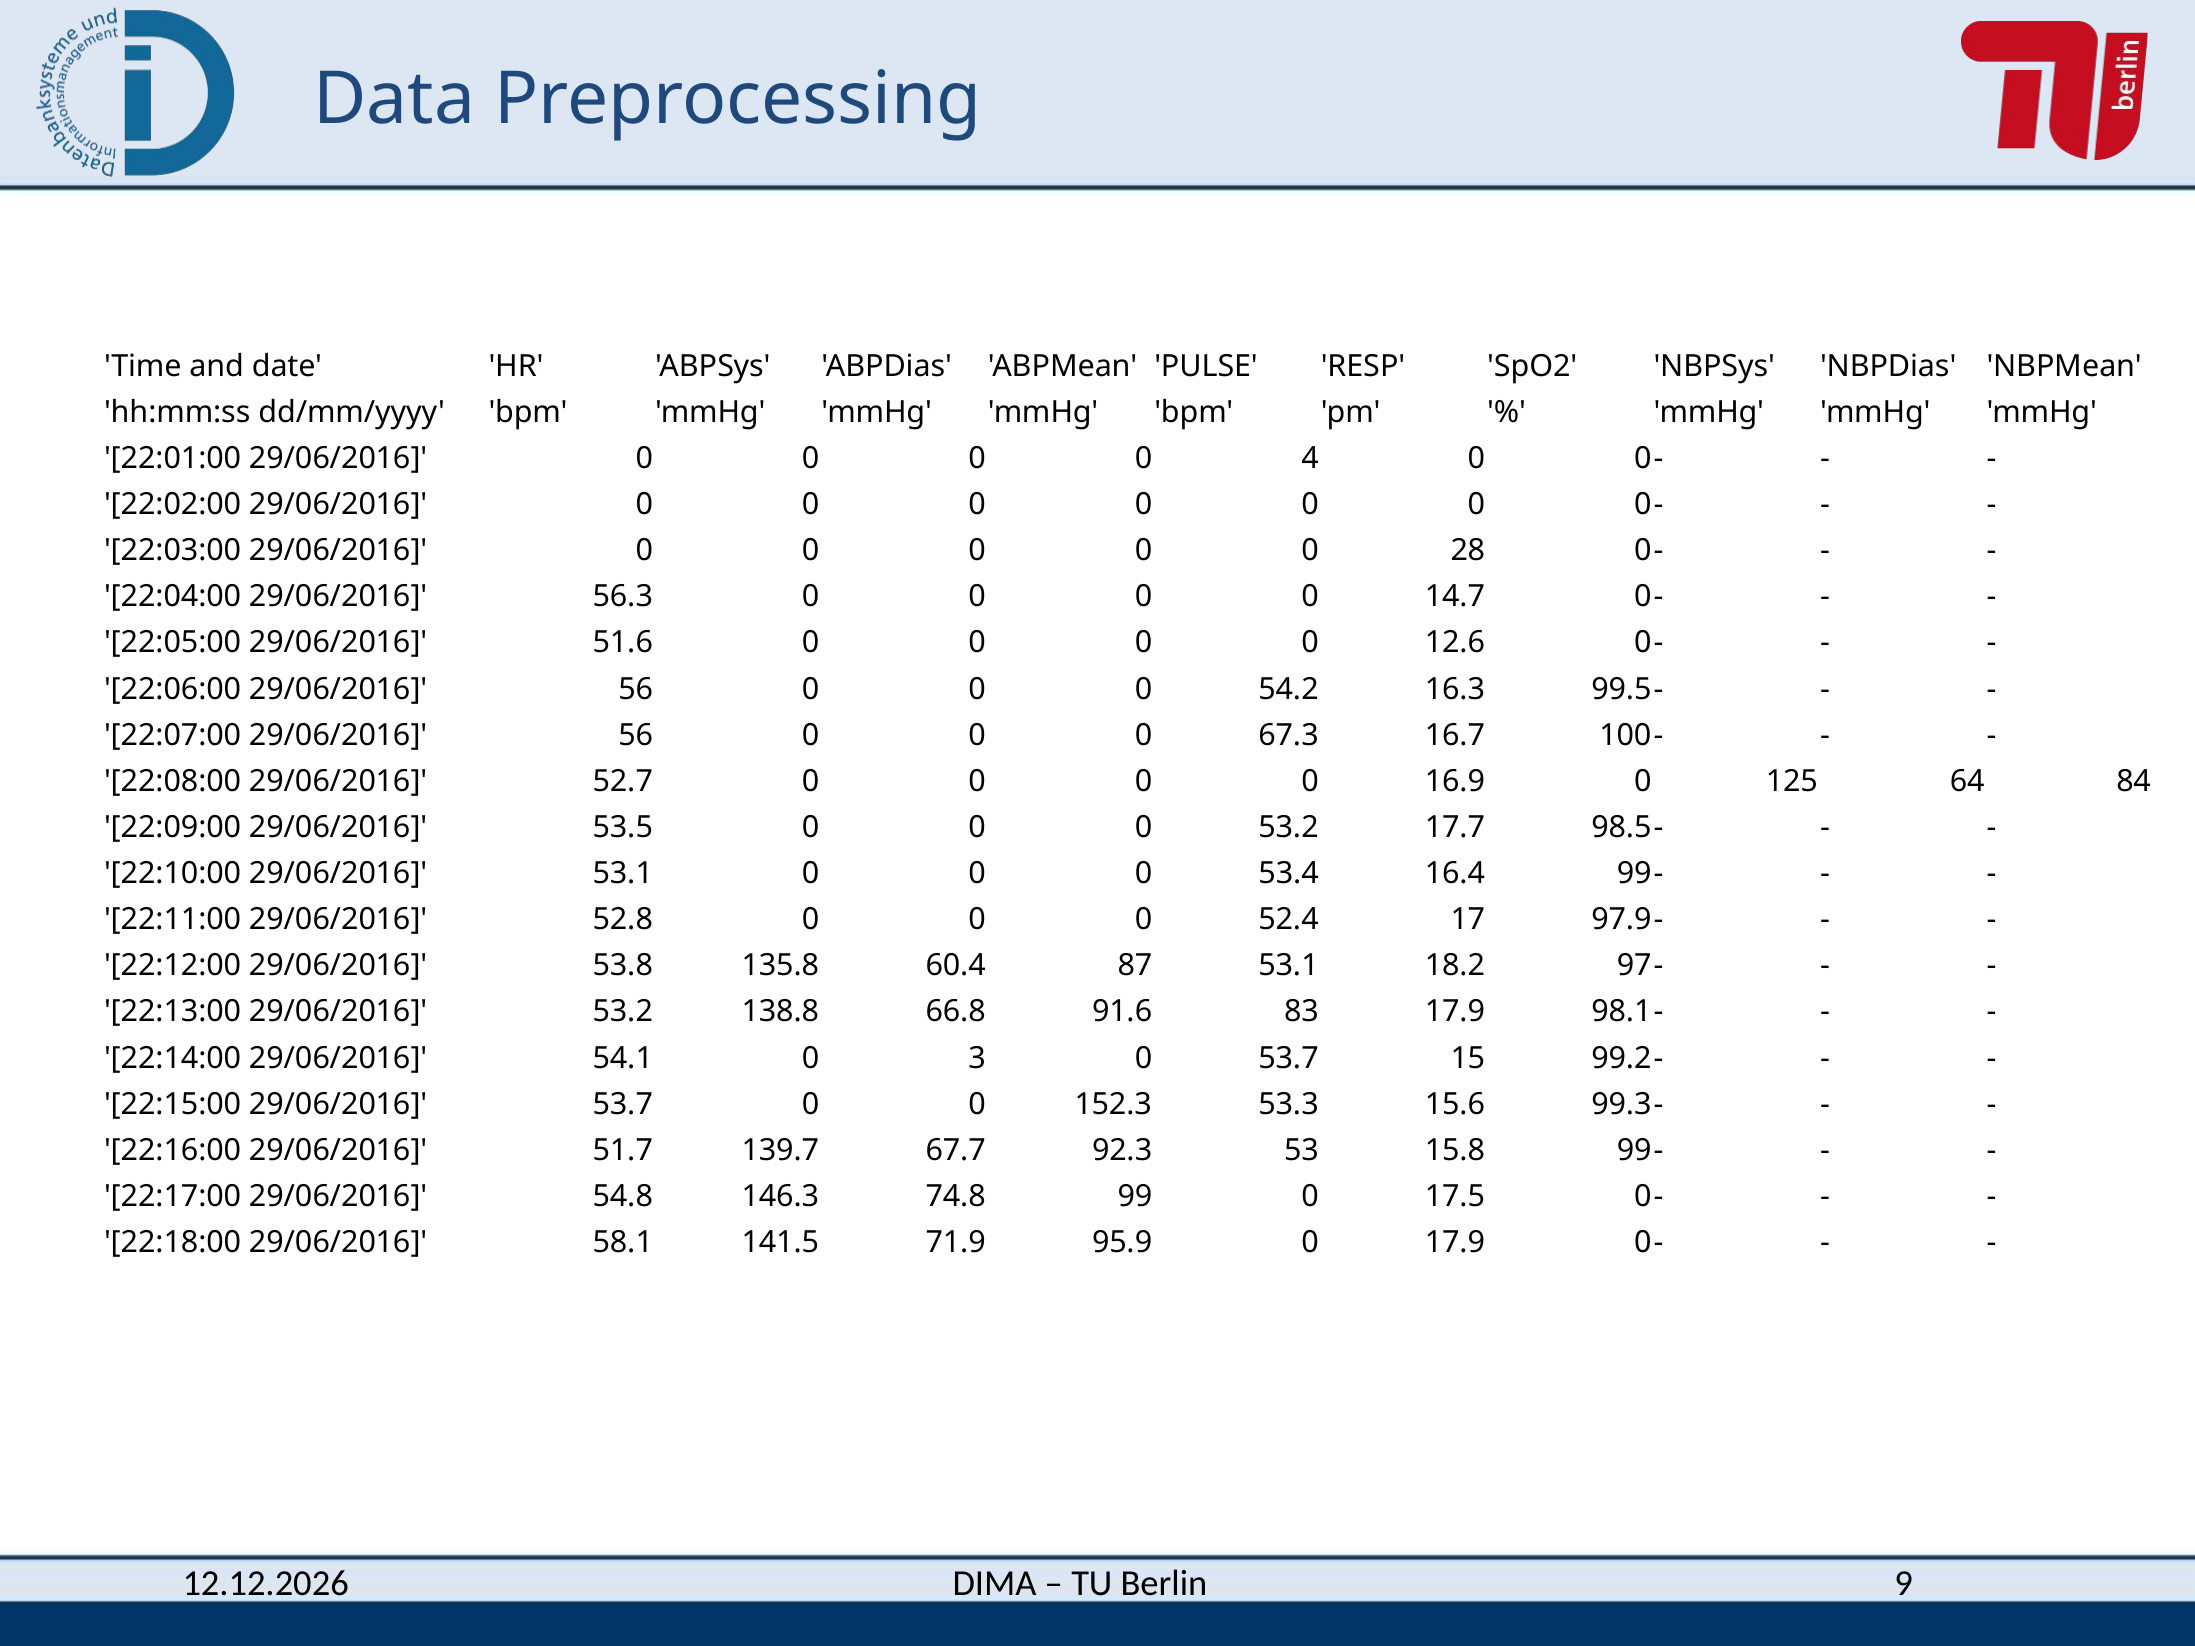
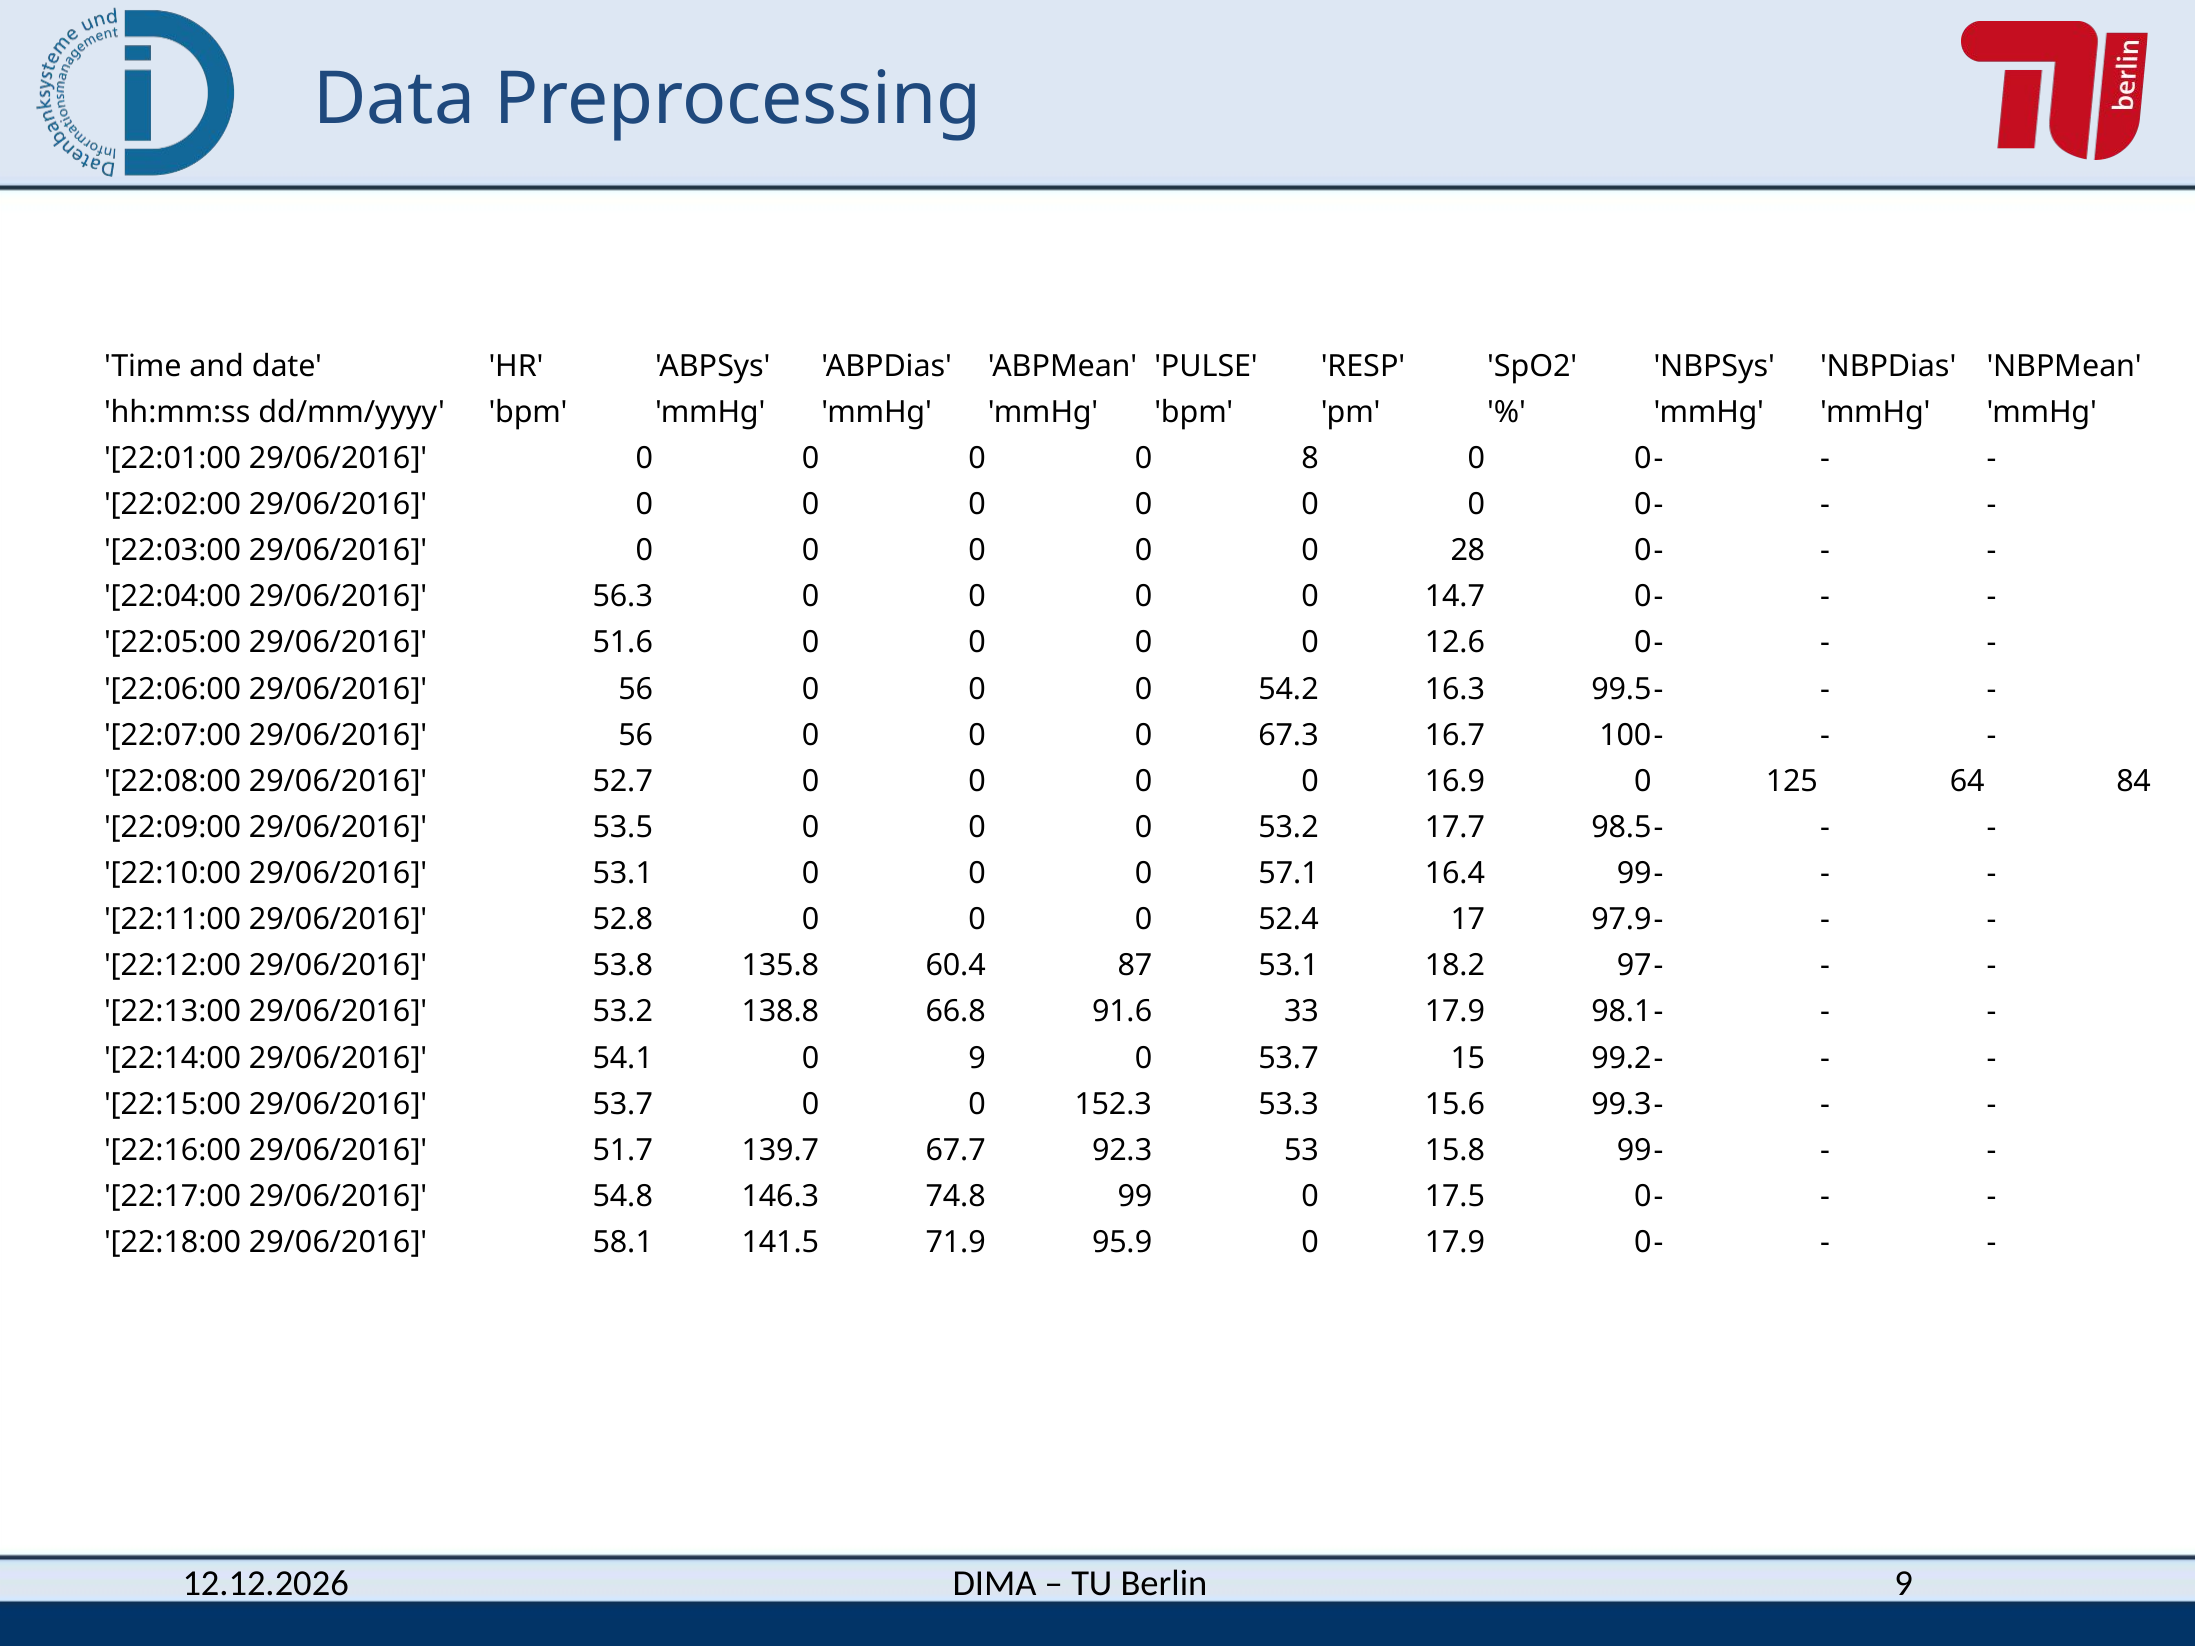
4: 4 -> 8
53.4: 53.4 -> 57.1
83: 83 -> 33
0 3: 3 -> 9
